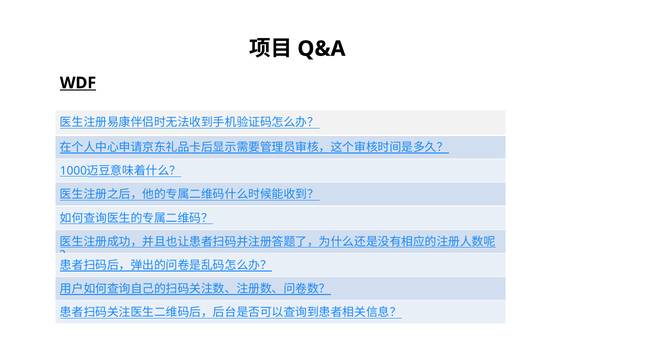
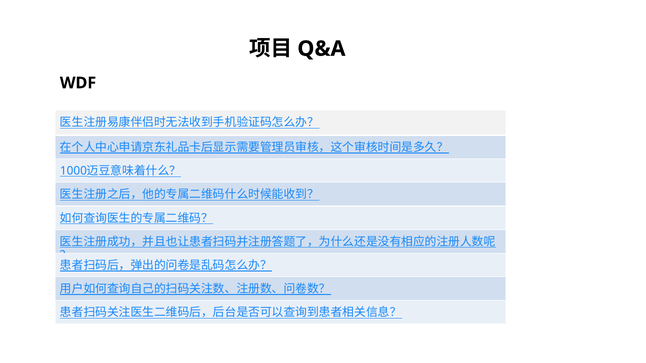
WDF underline: present -> none
